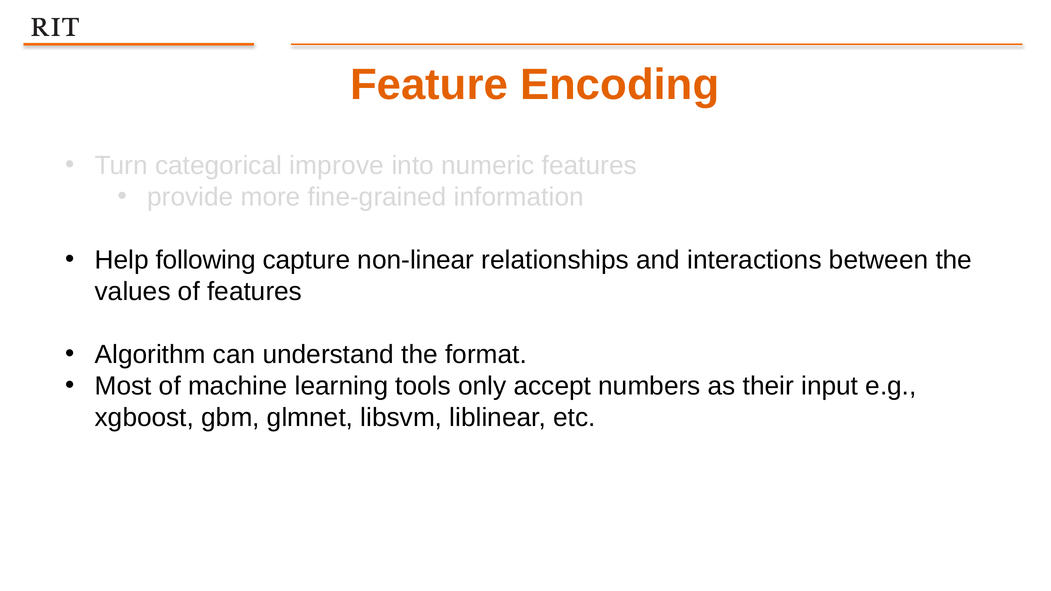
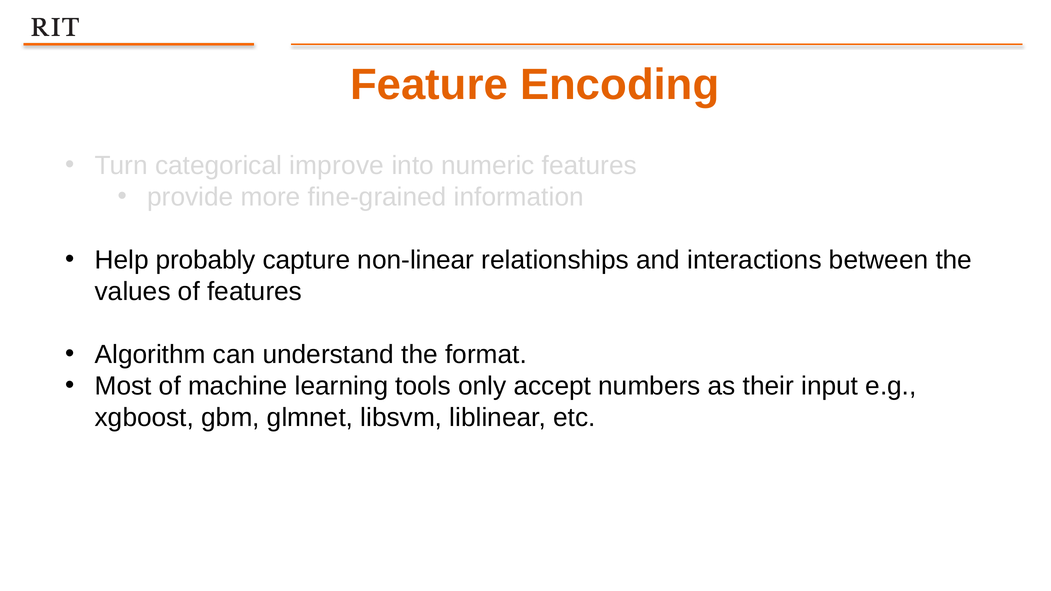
following: following -> probably
